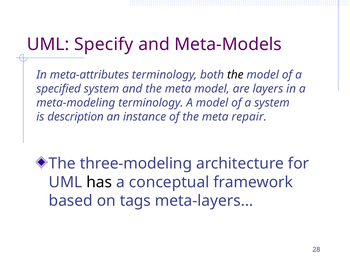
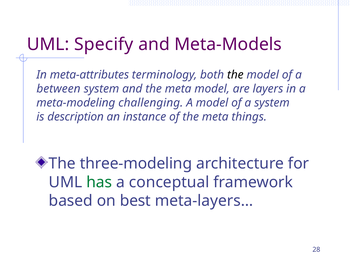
specified: specified -> between
meta-modeling terminology: terminology -> challenging
repair: repair -> things
has colour: black -> green
tags: tags -> best
